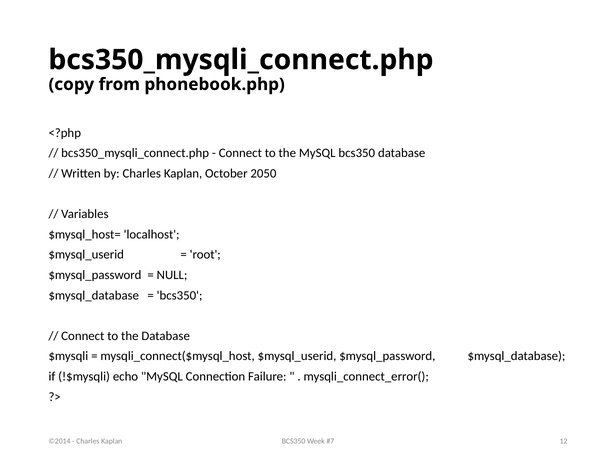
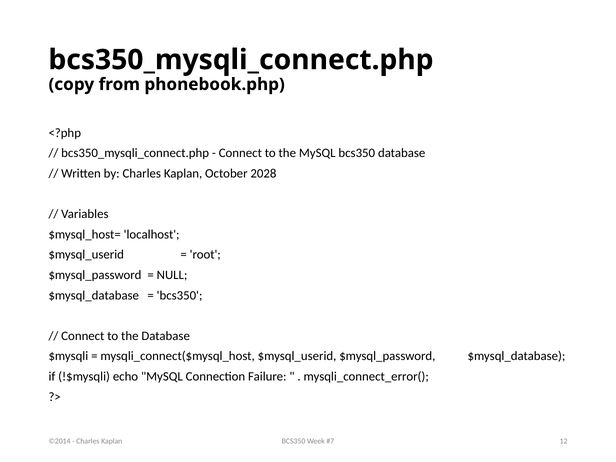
2050: 2050 -> 2028
